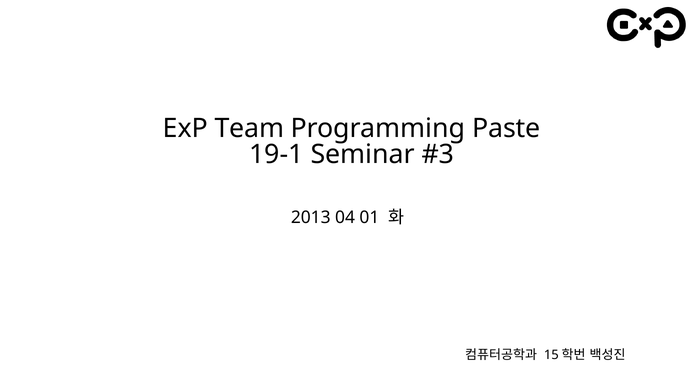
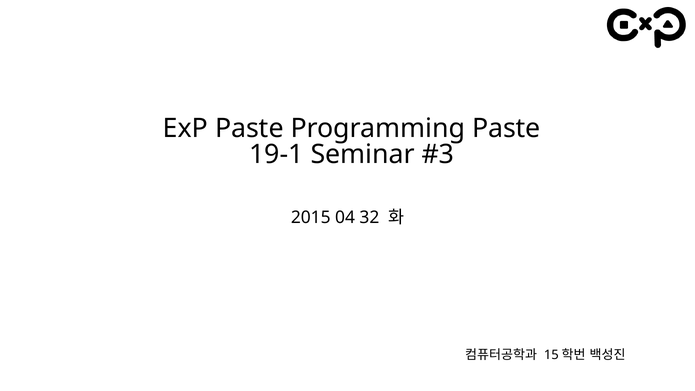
ExP Team: Team -> Paste
2013: 2013 -> 2015
01: 01 -> 32
